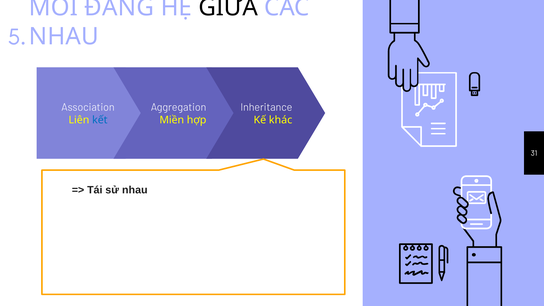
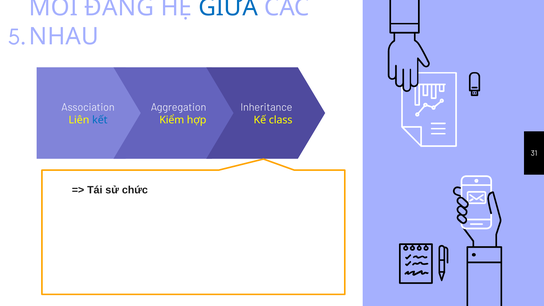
GIỮA colour: black -> blue
Miền: Miền -> Kiểm
khác: khác -> class
sử nhau: nhau -> chức
